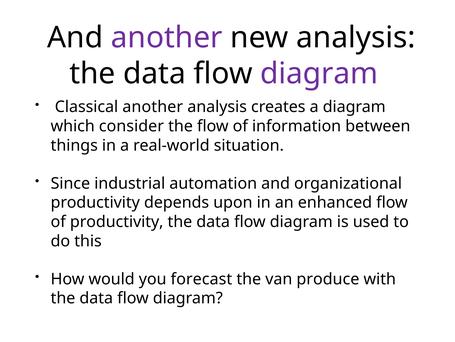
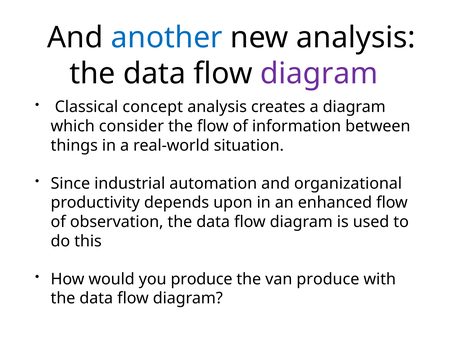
another at (167, 37) colour: purple -> blue
Classical another: another -> concept
of productivity: productivity -> observation
you forecast: forecast -> produce
